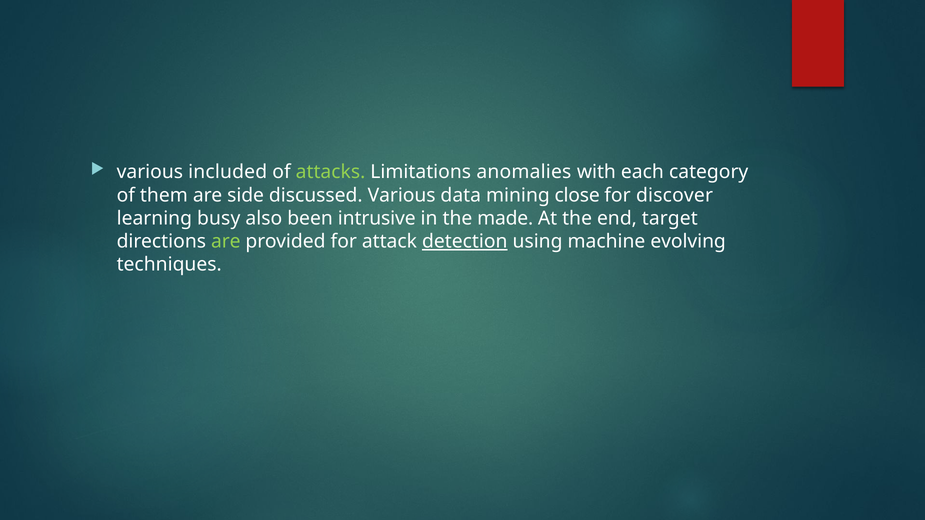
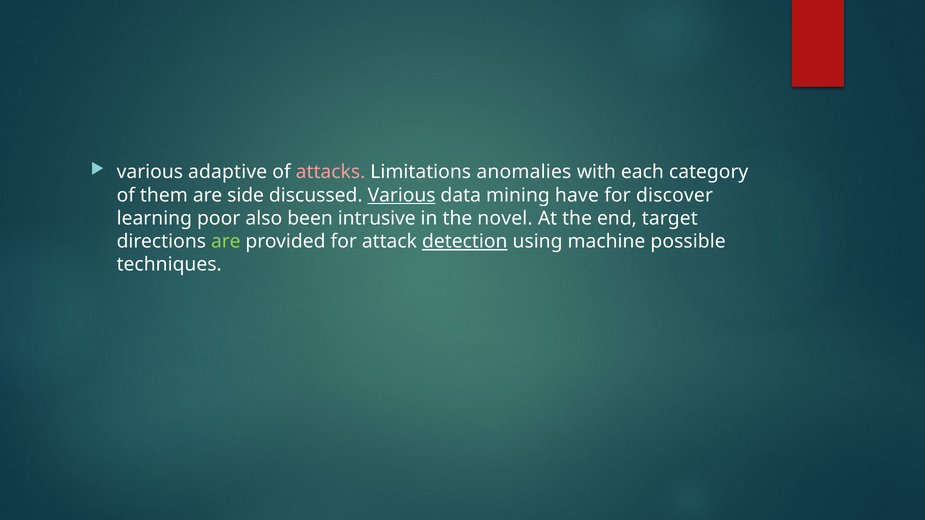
included: included -> adaptive
attacks colour: light green -> pink
Various at (402, 195) underline: none -> present
close: close -> have
busy: busy -> poor
made: made -> novel
evolving: evolving -> possible
